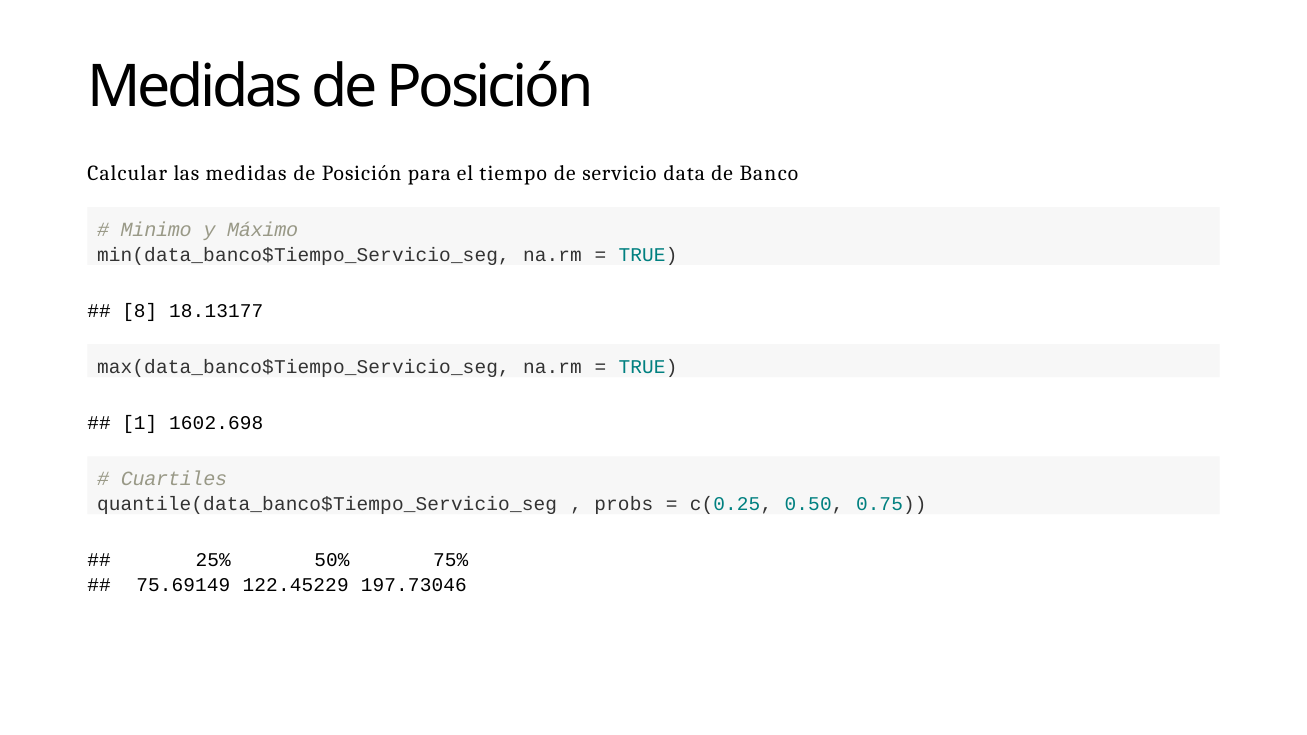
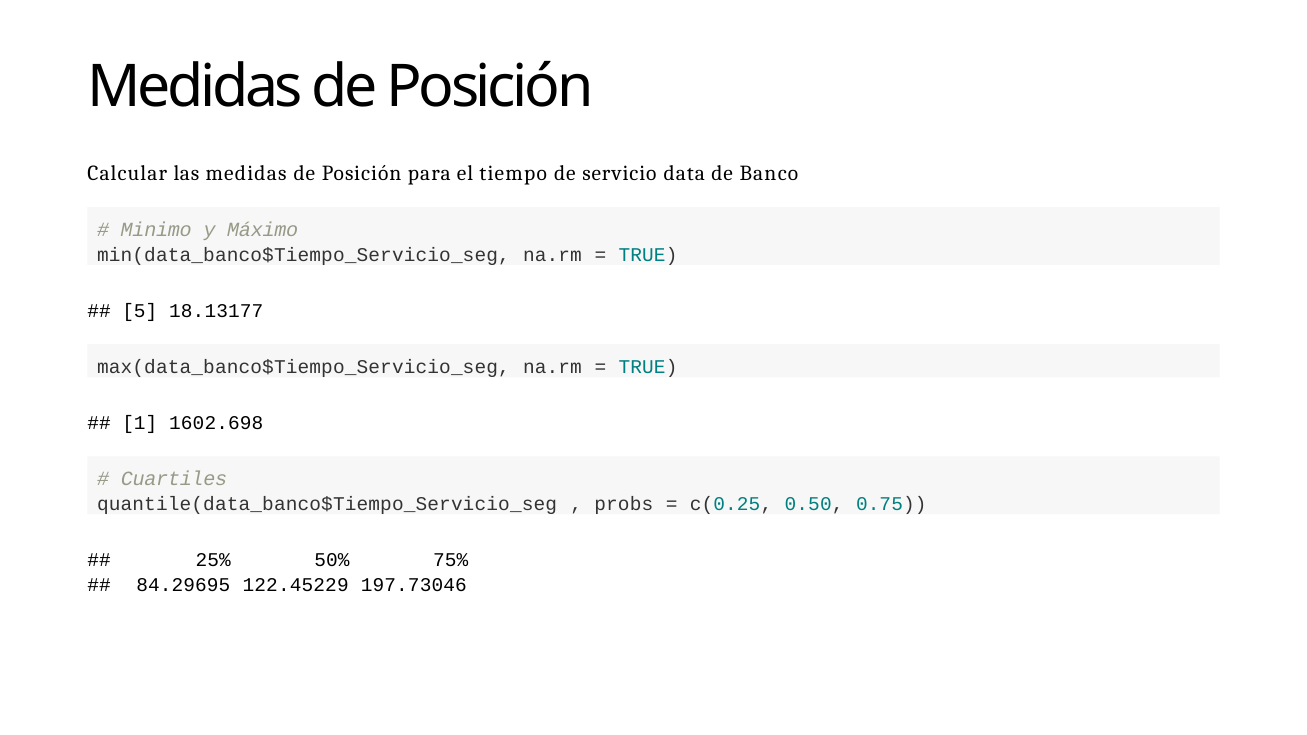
8: 8 -> 5
75.69149: 75.69149 -> 84.29695
